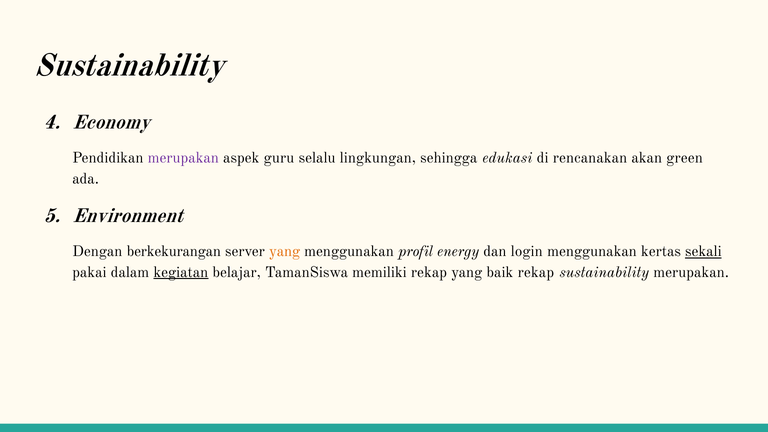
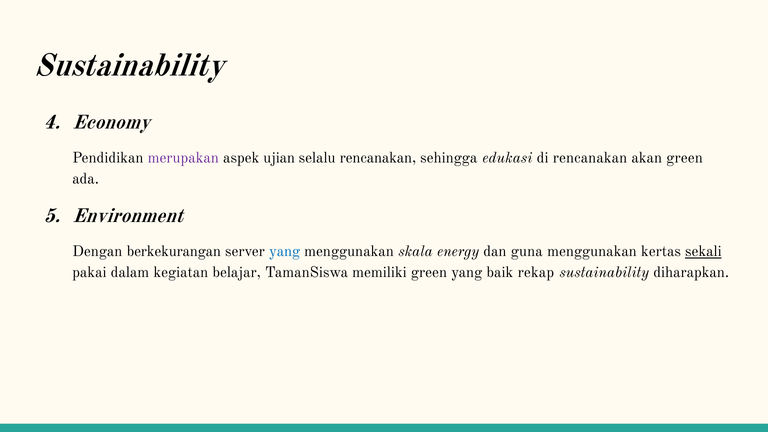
guru: guru -> ujian
selalu lingkungan: lingkungan -> rencanakan
yang at (285, 251) colour: orange -> blue
profil: profil -> skala
login: login -> guna
kegiatan underline: present -> none
memiliki rekap: rekap -> green
sustainability merupakan: merupakan -> diharapkan
